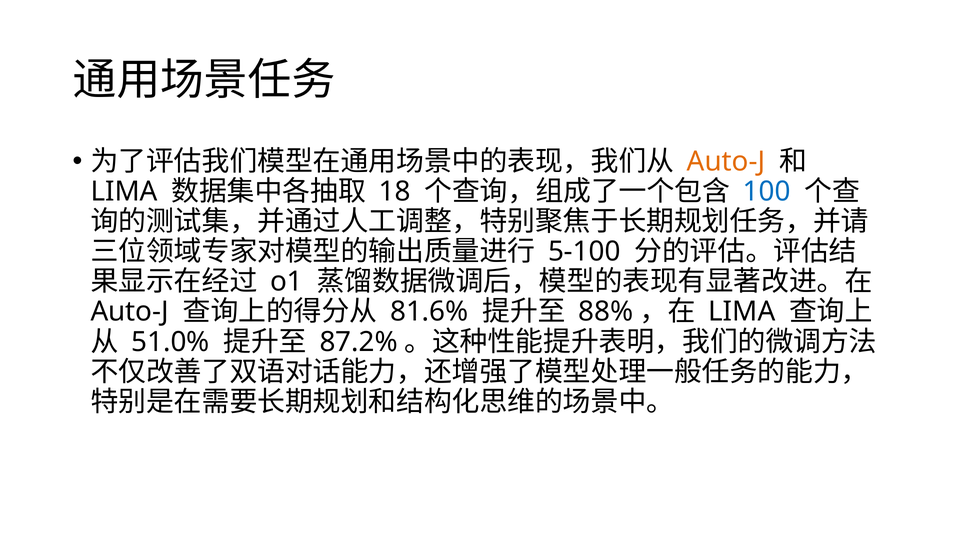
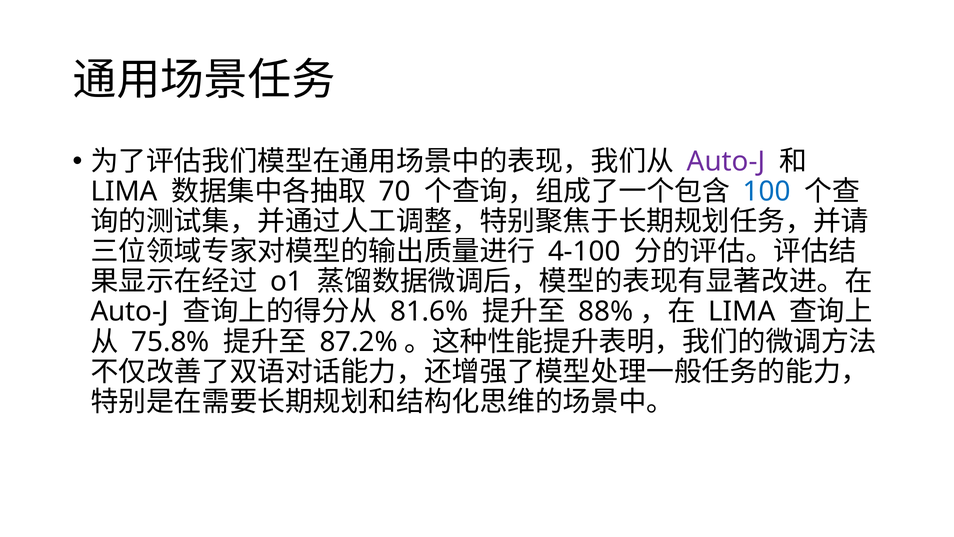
Auto-J at (726, 161) colour: orange -> purple
18: 18 -> 70
5-100: 5-100 -> 4-100
51.0%: 51.0% -> 75.8%
